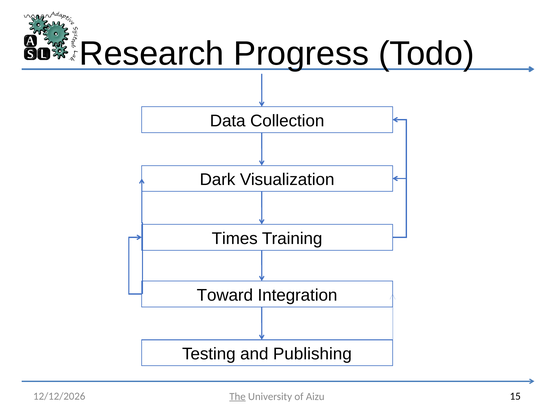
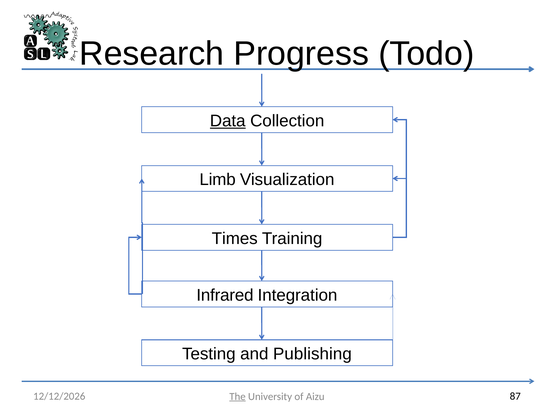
Data underline: none -> present
Dark: Dark -> Limb
Toward: Toward -> Infrared
15: 15 -> 87
